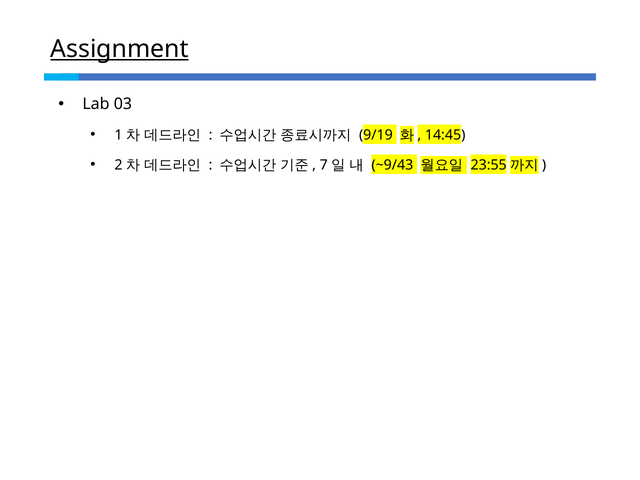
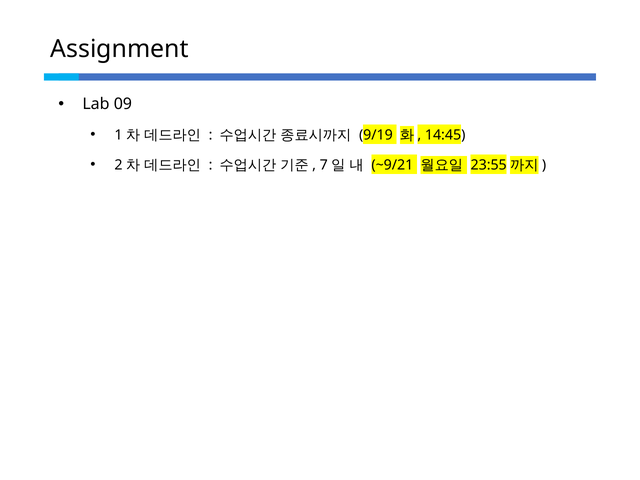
Assignment underline: present -> none
03: 03 -> 09
~9/43: ~9/43 -> ~9/21
